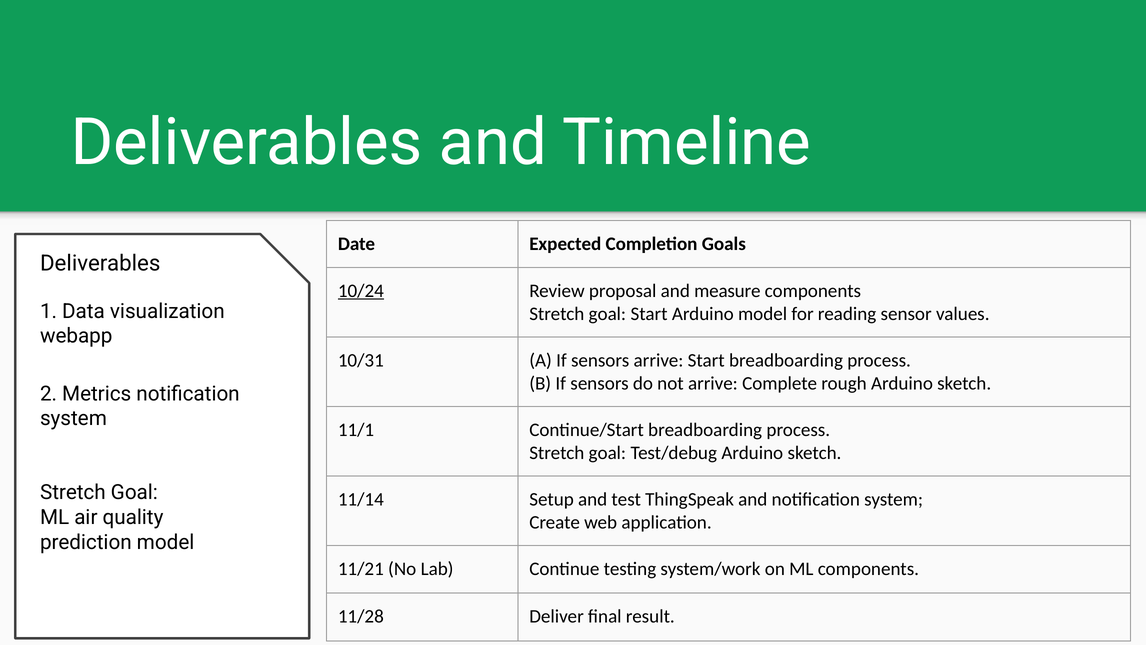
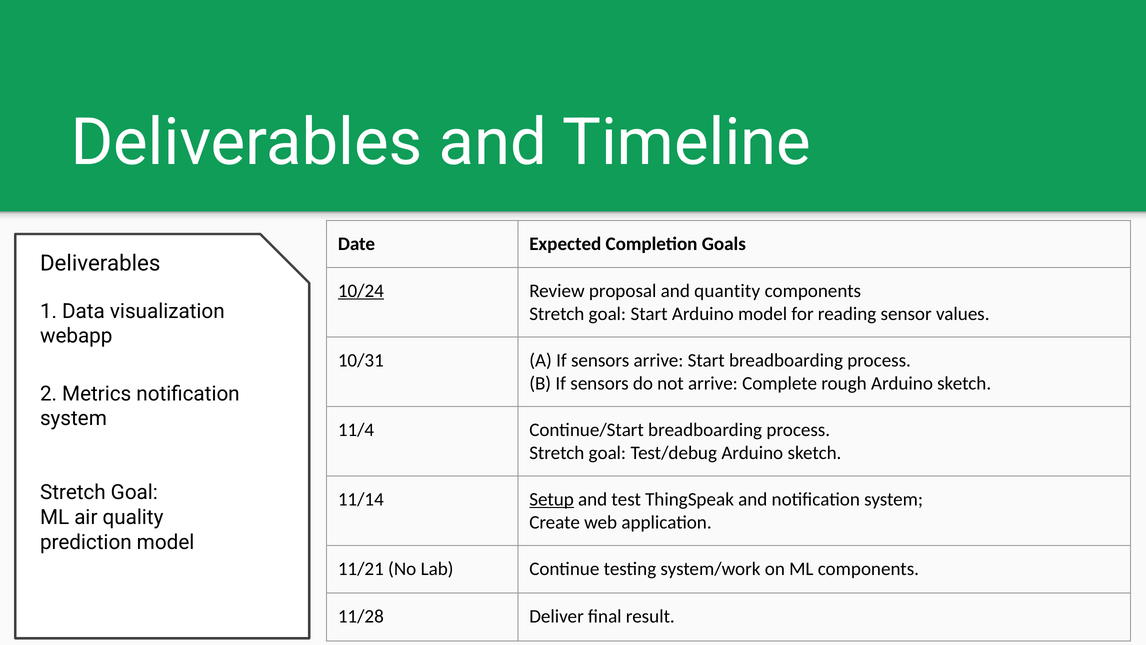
measure: measure -> quantity
11/1: 11/1 -> 11/4
Setup underline: none -> present
